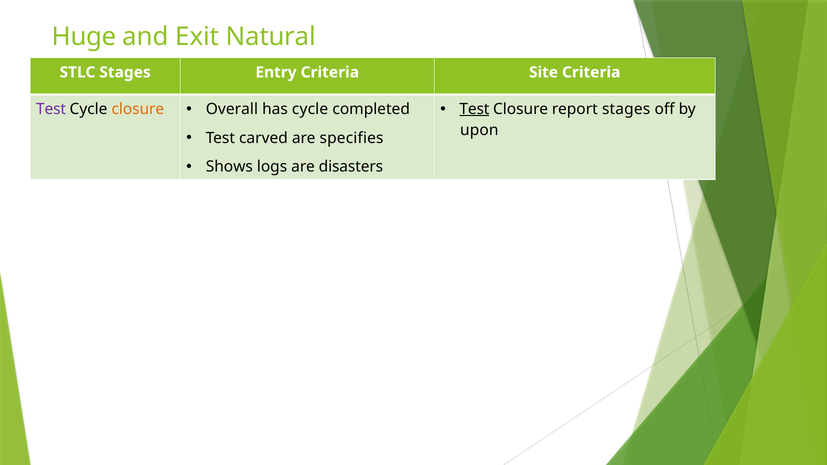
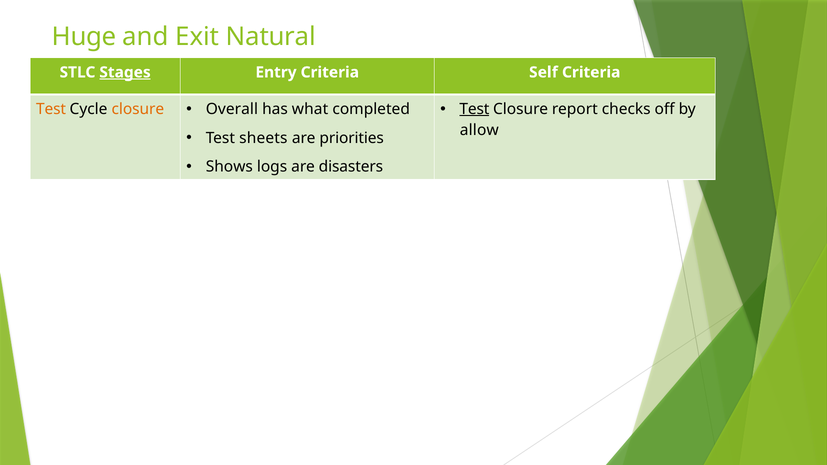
Stages at (125, 72) underline: none -> present
Site: Site -> Self
report stages: stages -> checks
Test at (51, 109) colour: purple -> orange
has cycle: cycle -> what
upon: upon -> allow
carved: carved -> sheets
specifies: specifies -> priorities
